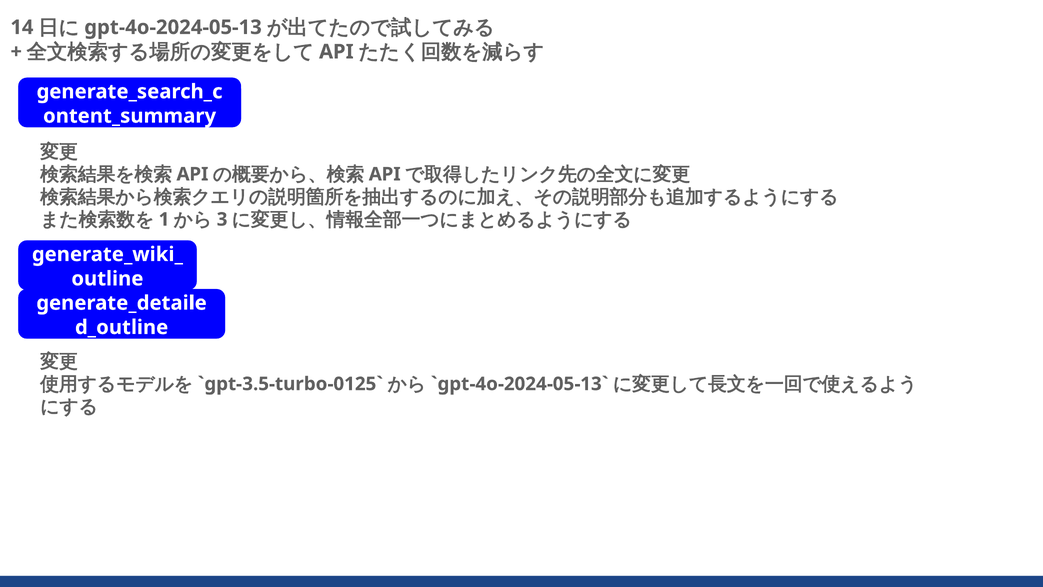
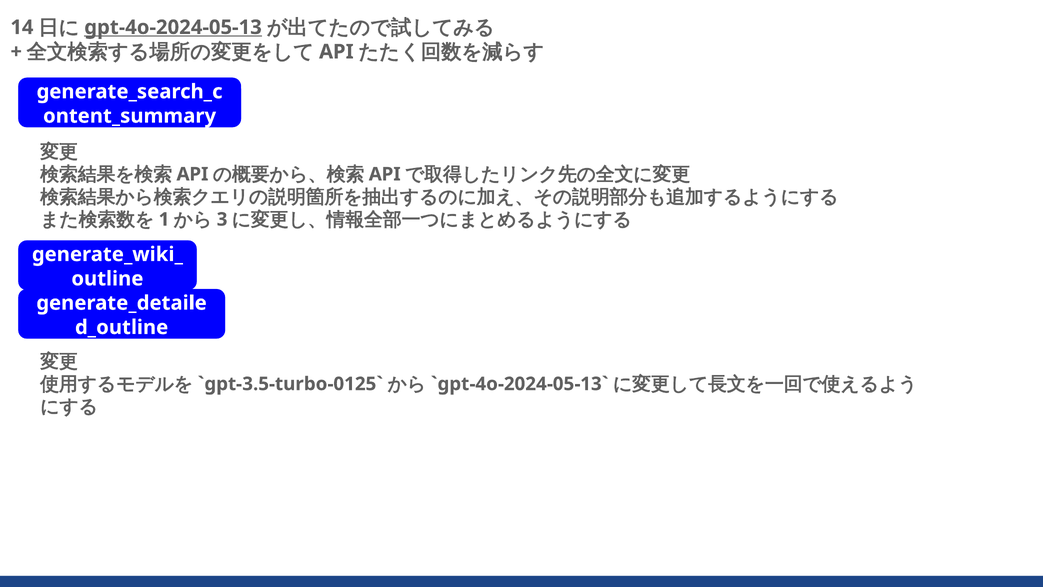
gpt-4o-2024-05-13 underline: none -> present
